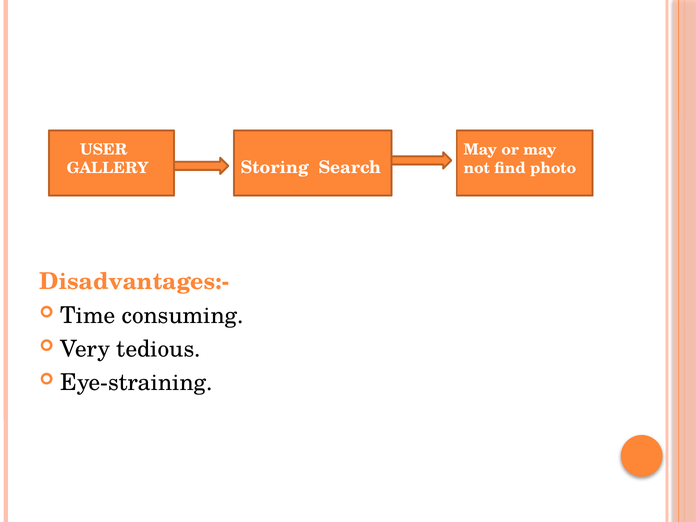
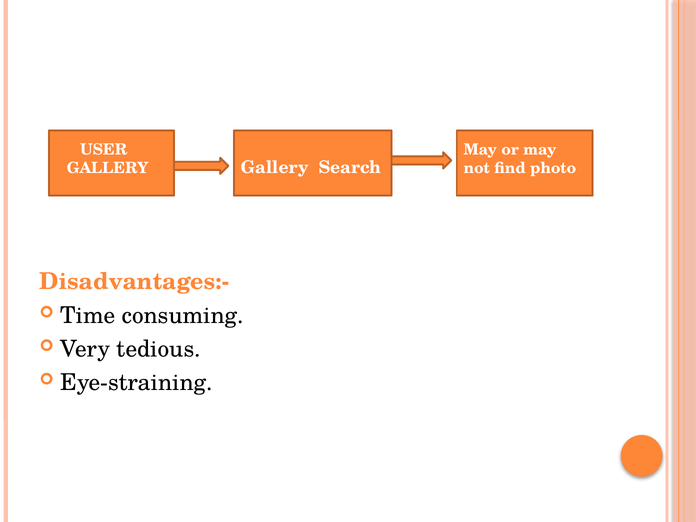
GALLERY Storing: Storing -> Gallery
